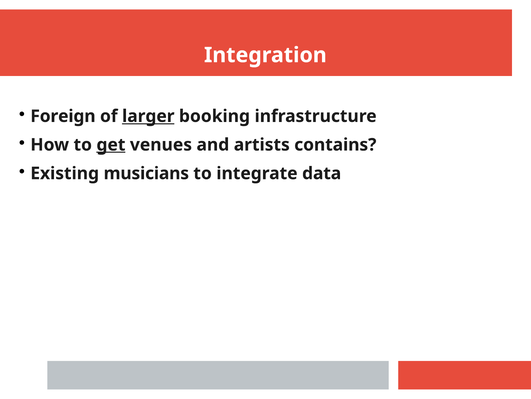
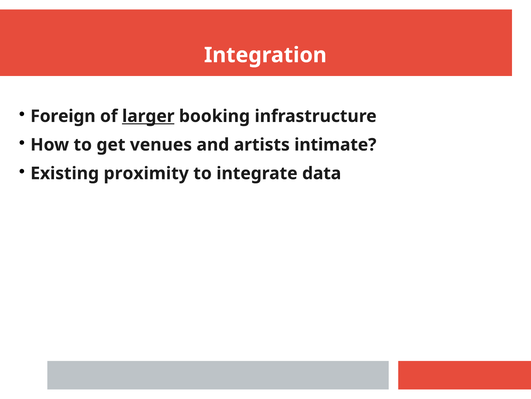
get underline: present -> none
contains: contains -> intimate
musicians: musicians -> proximity
